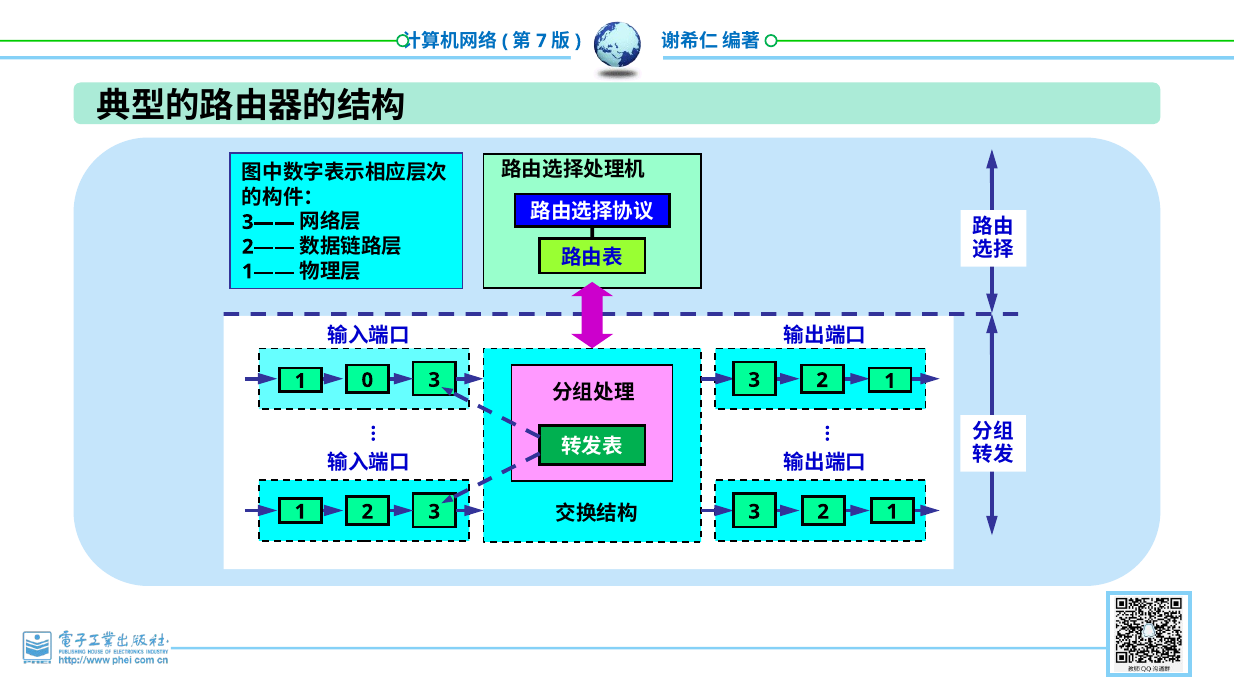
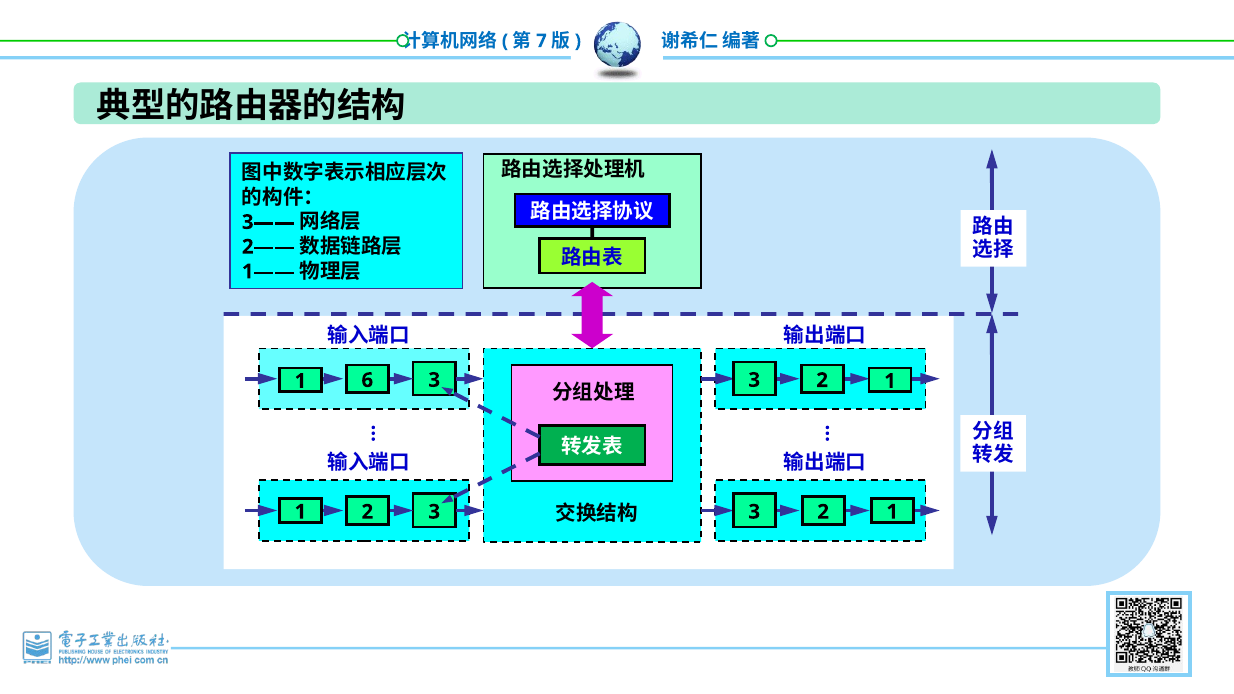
0: 0 -> 6
